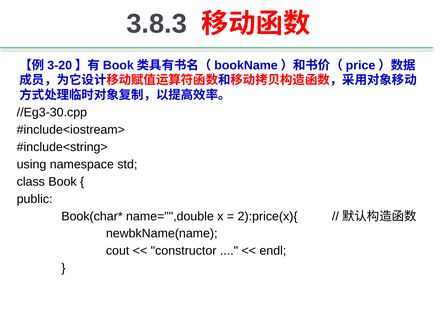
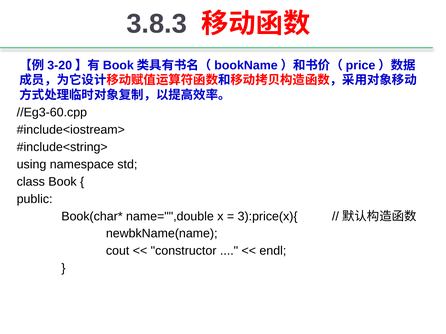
//Eg3-30.cpp: //Eg3-30.cpp -> //Eg3-60.cpp
2):price(x){: 2):price(x){ -> 3):price(x){
